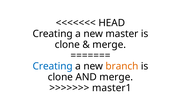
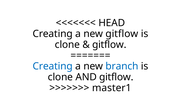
new master: master -> gitflow
merge at (109, 45): merge -> gitflow
branch colour: orange -> blue
AND merge: merge -> gitflow
